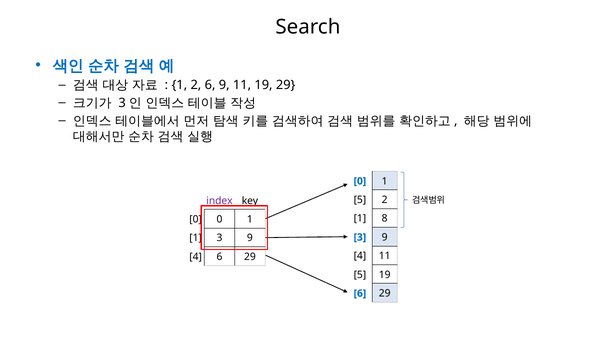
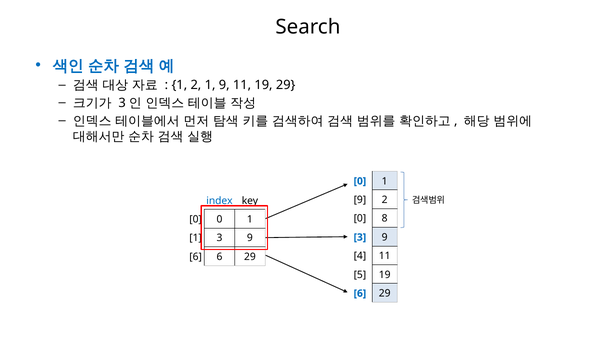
2 6: 6 -> 1
5 at (360, 200): 5 -> 9
index colour: purple -> blue
1 at (360, 219): 1 -> 0
4 at (196, 257): 4 -> 6
